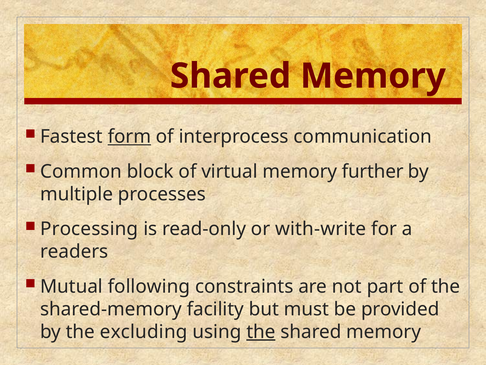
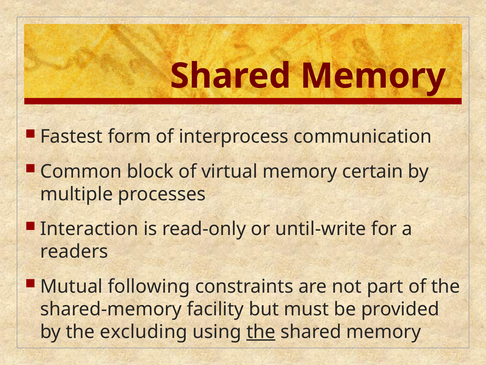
form underline: present -> none
further: further -> certain
Processing: Processing -> Interaction
with-write: with-write -> until-write
